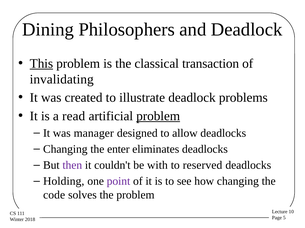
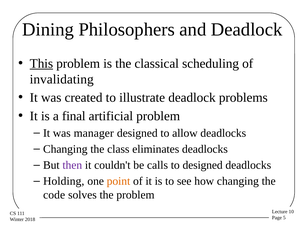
transaction: transaction -> scheduling
read: read -> final
problem at (158, 116) underline: present -> none
enter: enter -> class
with: with -> calls
to reserved: reserved -> designed
point colour: purple -> orange
